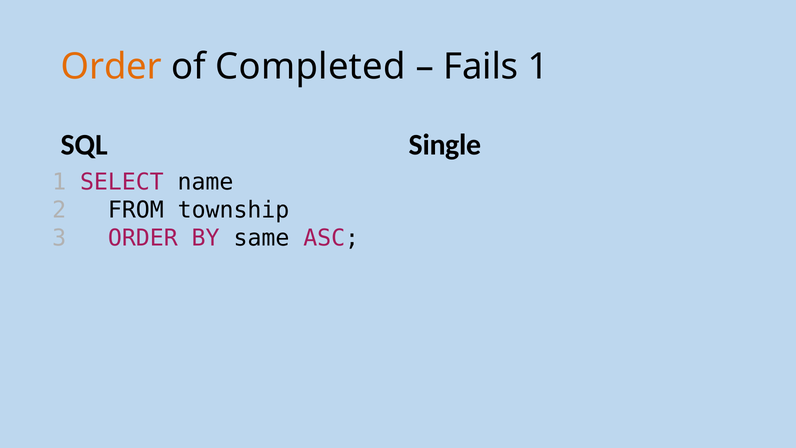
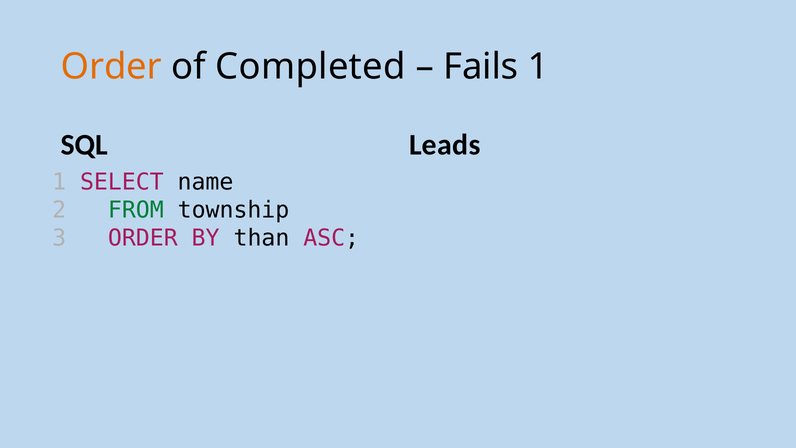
Single: Single -> Leads
FROM colour: black -> green
same: same -> than
